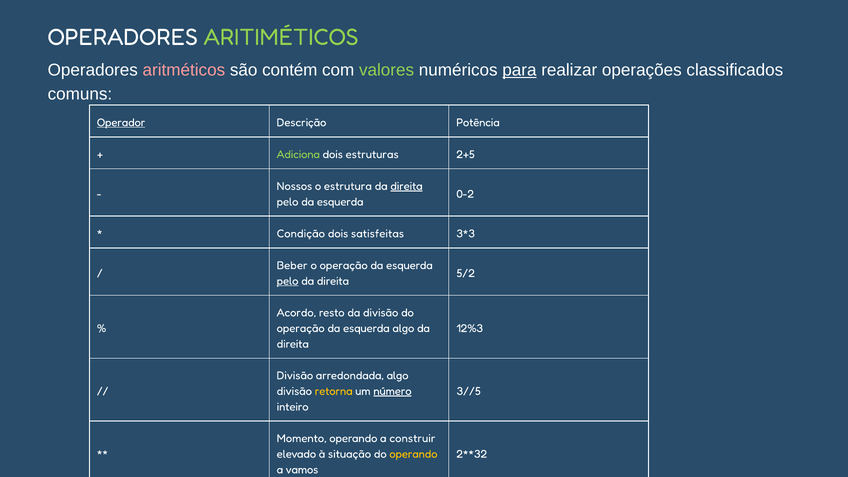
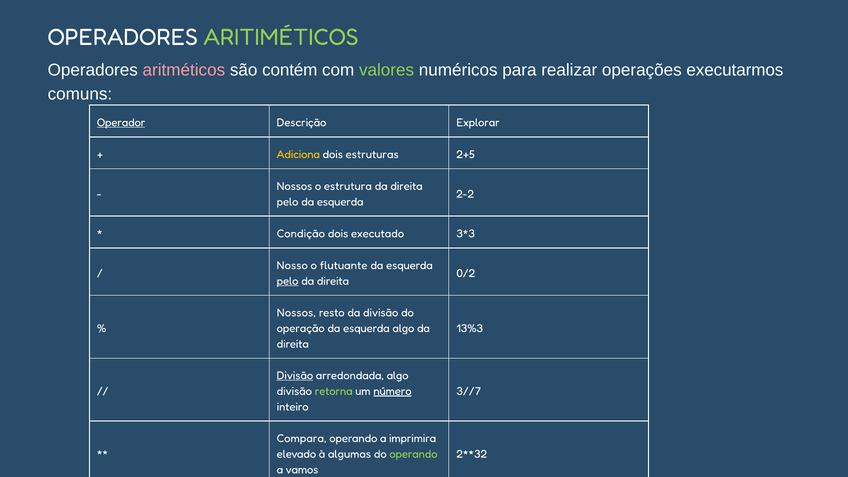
para underline: present -> none
classificados: classificados -> executarmos
Potência: Potência -> Explorar
Adiciona colour: light green -> yellow
direita at (406, 186) underline: present -> none
0-2: 0-2 -> 2-2
satisfeitas: satisfeitas -> executado
Beber: Beber -> Nosso
o operação: operação -> flutuante
5/2: 5/2 -> 0/2
Acordo at (296, 313): Acordo -> Nossos
12%3: 12%3 -> 13%3
Divisão at (295, 375) underline: none -> present
retorna colour: yellow -> light green
3//5: 3//5 -> 3//7
Momento: Momento -> Compara
construir: construir -> imprimira
situação: situação -> algumas
operando at (413, 454) colour: yellow -> light green
